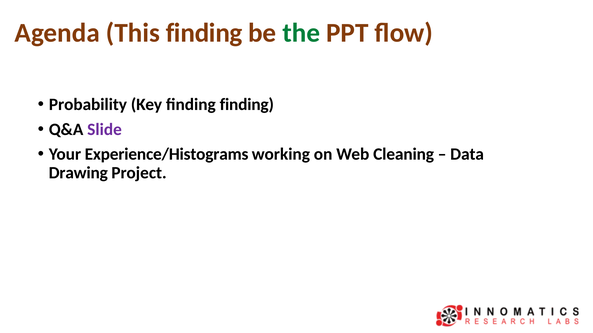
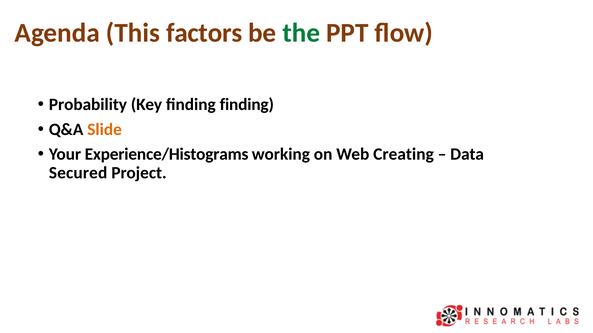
This finding: finding -> factors
Slide colour: purple -> orange
Cleaning: Cleaning -> Creating
Drawing: Drawing -> Secured
